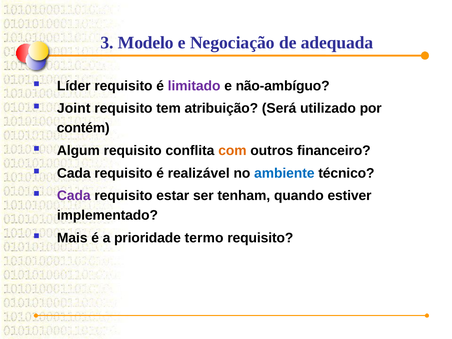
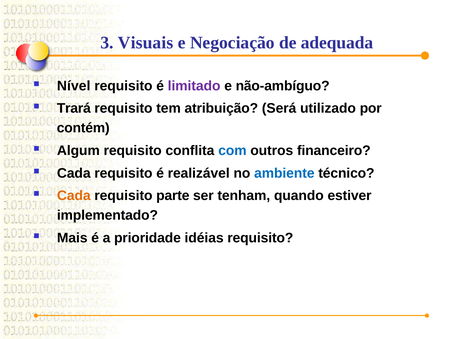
Modelo: Modelo -> Visuais
Líder: Líder -> Nível
Joint: Joint -> Trará
com colour: orange -> blue
Cada at (74, 196) colour: purple -> orange
estar: estar -> parte
termo: termo -> idéias
